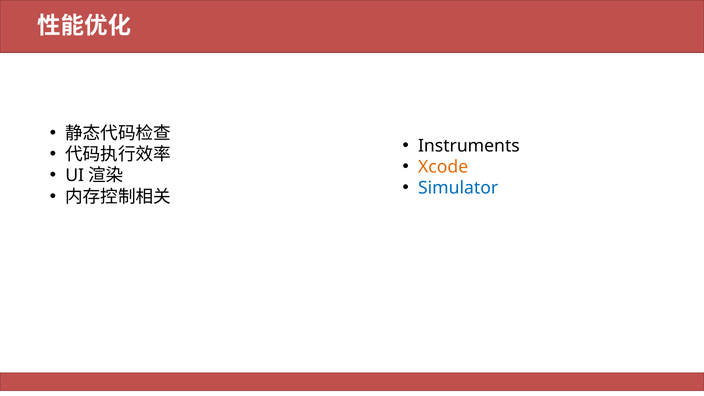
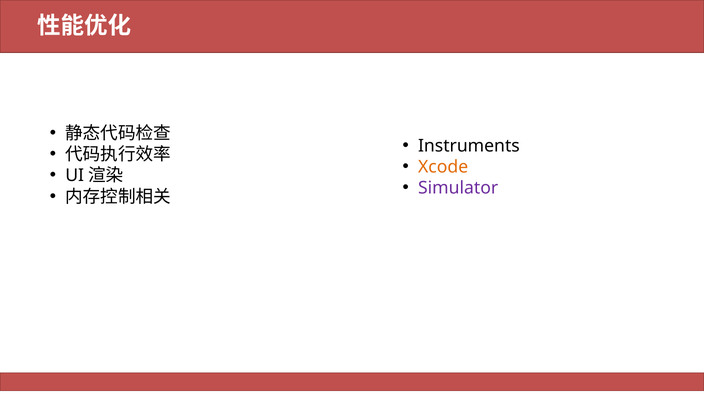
Simulator colour: blue -> purple
